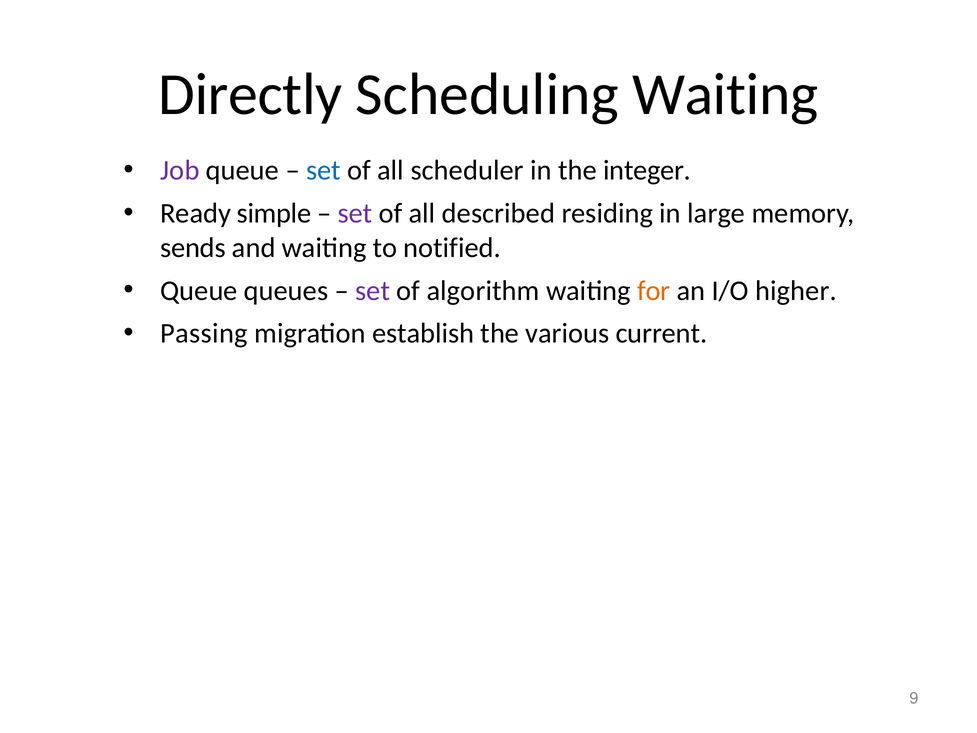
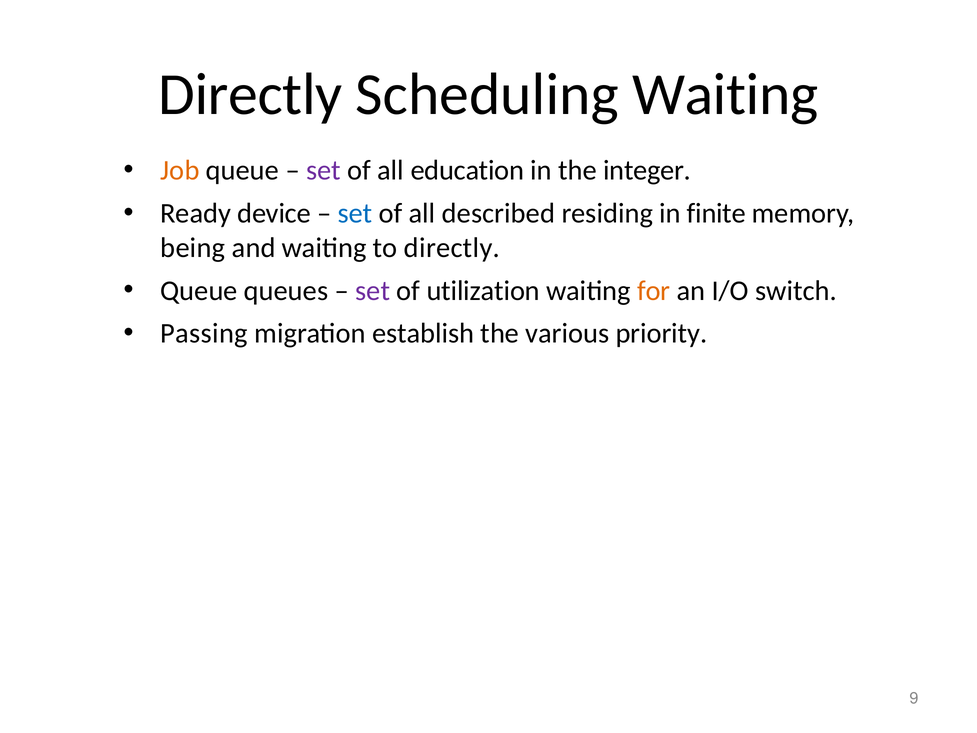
Job colour: purple -> orange
set at (323, 171) colour: blue -> purple
scheduler: scheduler -> education
simple: simple -> device
set at (355, 213) colour: purple -> blue
large: large -> finite
sends: sends -> being
to notified: notified -> directly
algorithm: algorithm -> utilization
higher: higher -> switch
current: current -> priority
